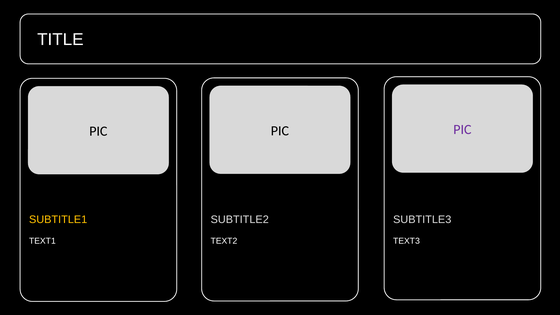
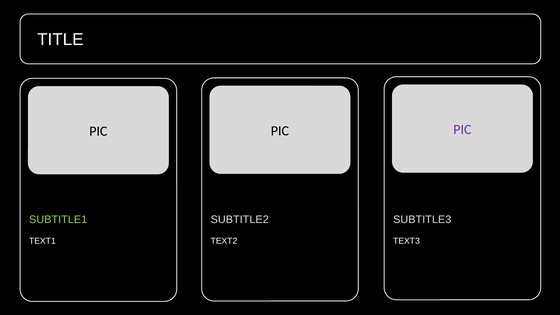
SUBTITLE1 colour: yellow -> light green
